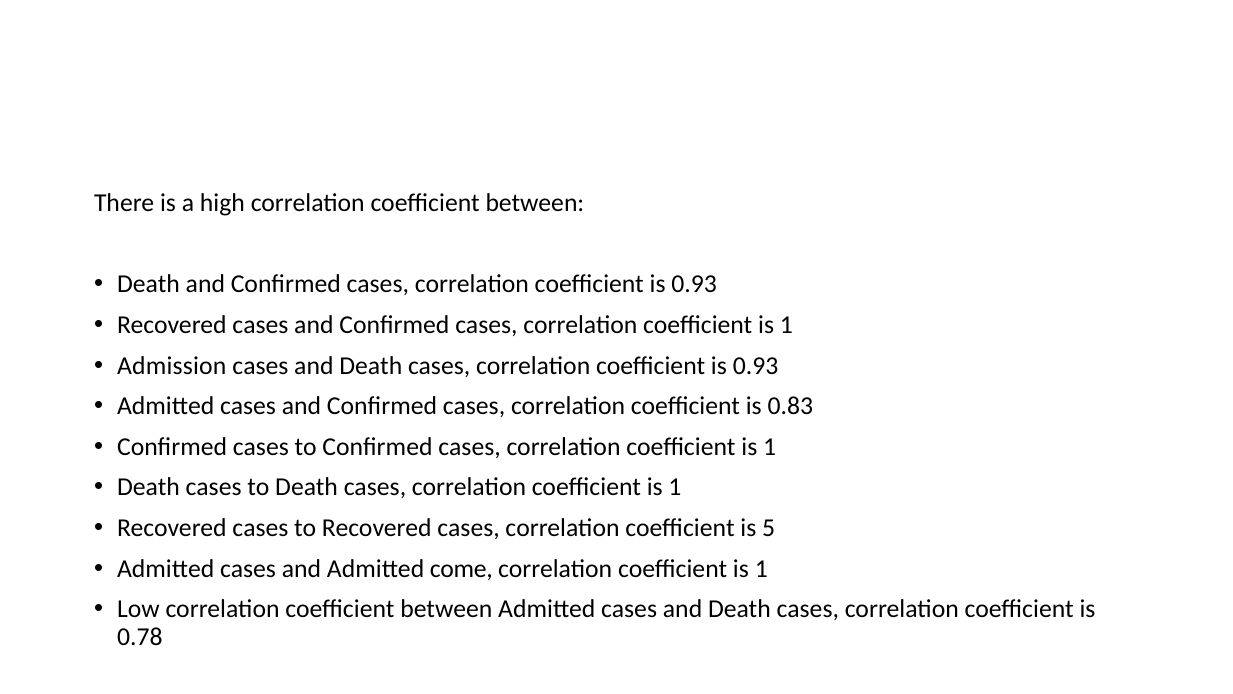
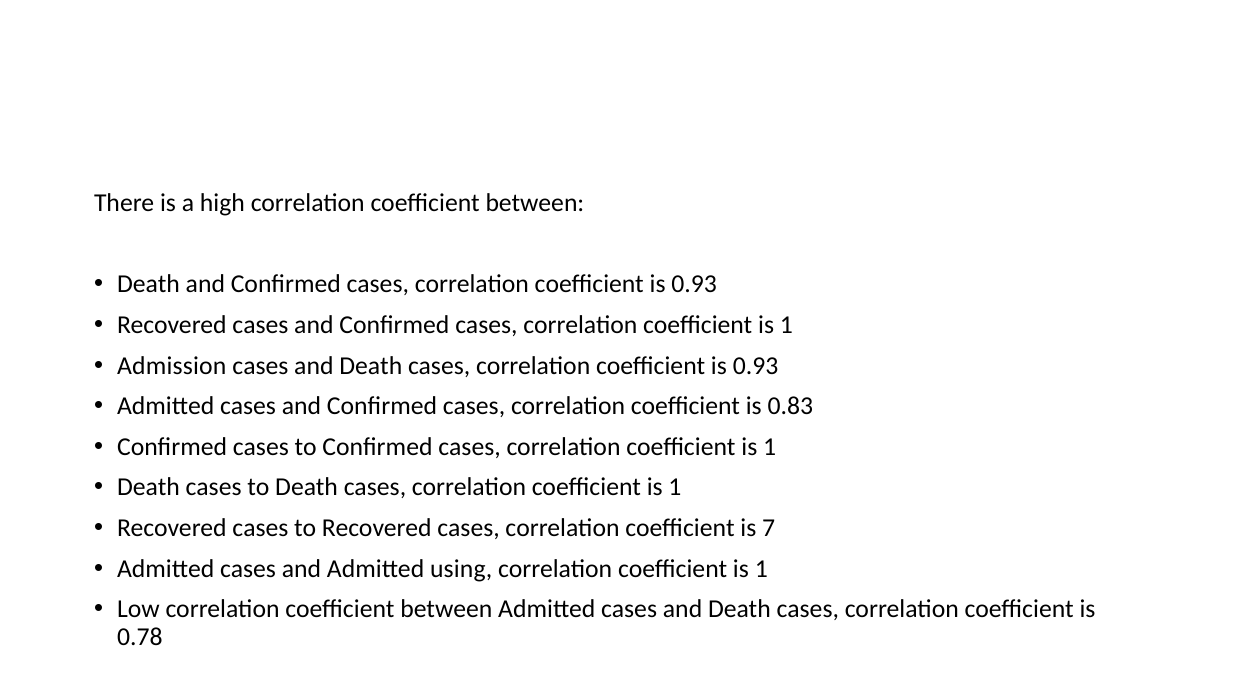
5: 5 -> 7
come: come -> using
